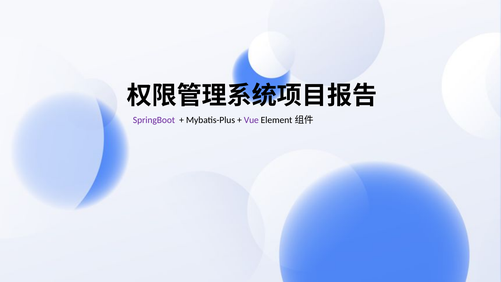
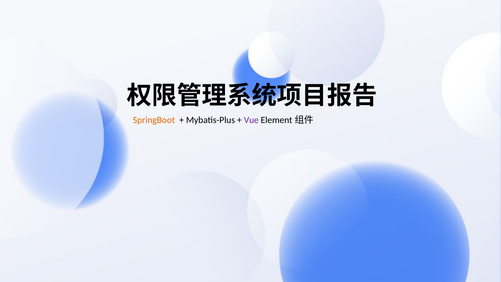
SpringBoot colour: purple -> orange
